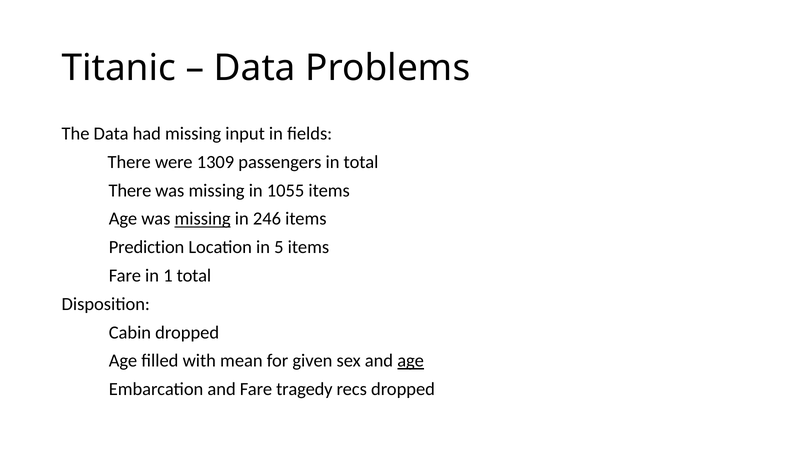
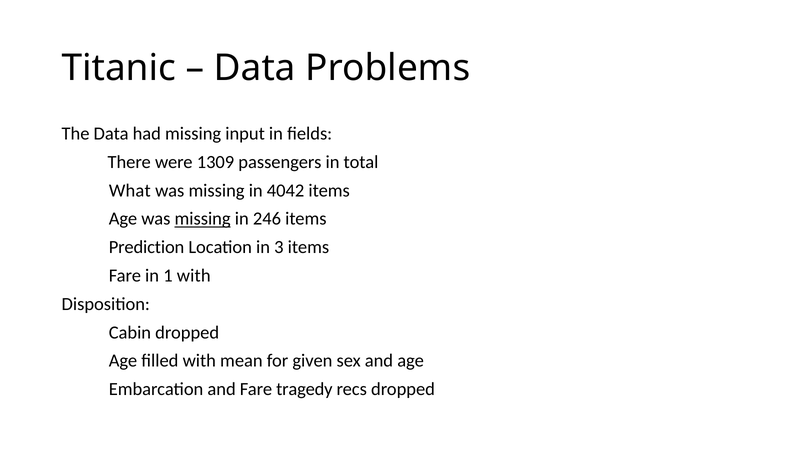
There at (130, 191): There -> What
1055: 1055 -> 4042
5: 5 -> 3
1 total: total -> with
age at (411, 361) underline: present -> none
